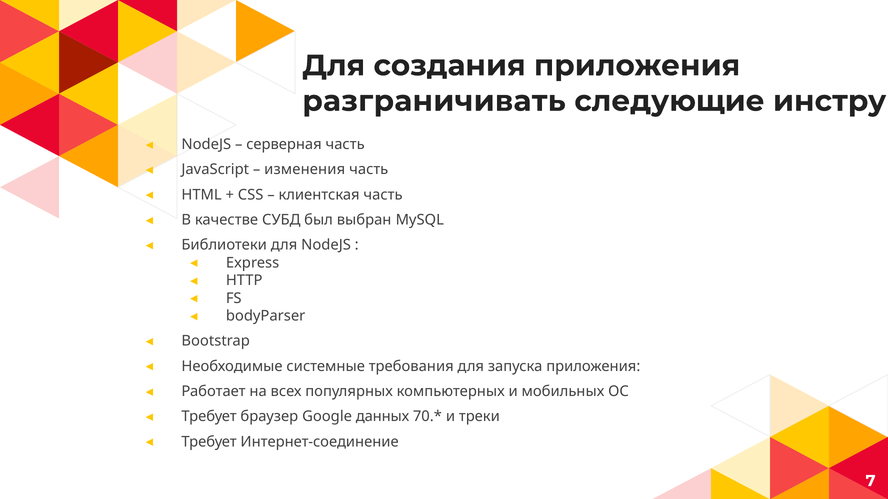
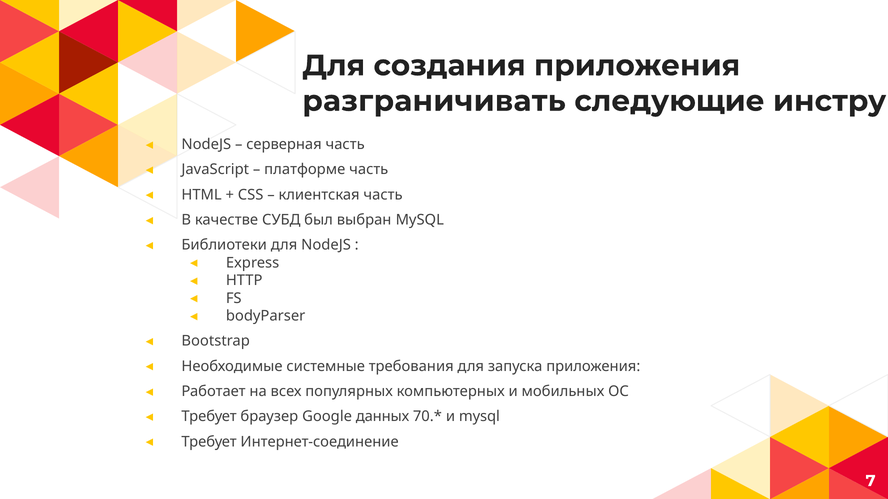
изменения: изменения -> платформе
и треки: треки -> mysql
